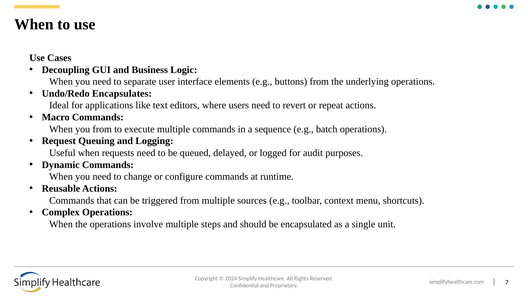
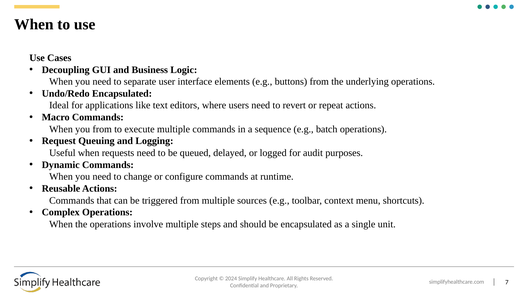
Undo/Redo Encapsulates: Encapsulates -> Encapsulated
